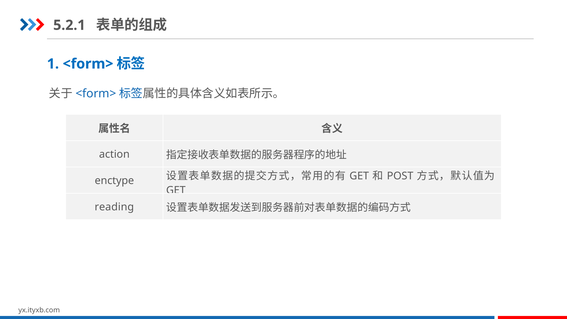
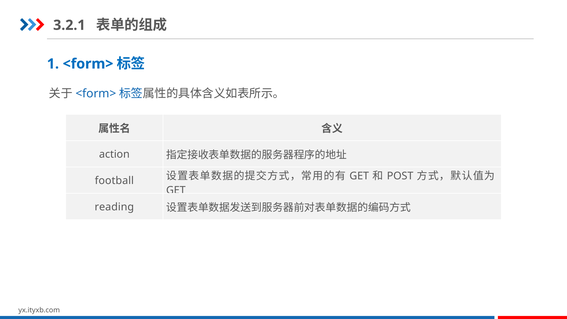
5.2.1: 5.2.1 -> 3.2.1
enctype: enctype -> football
